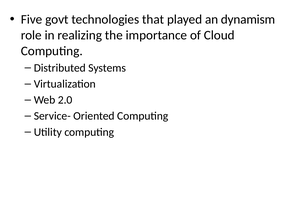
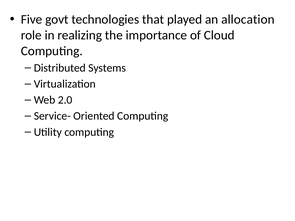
dynamism: dynamism -> allocation
